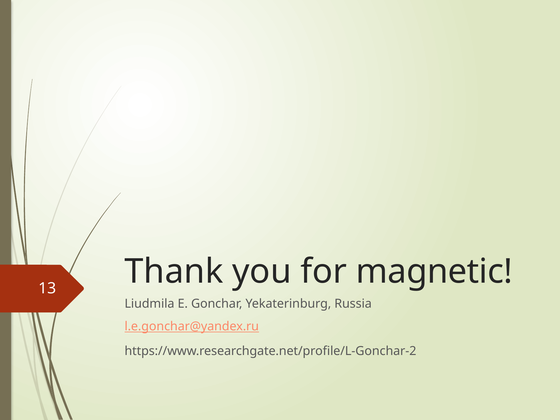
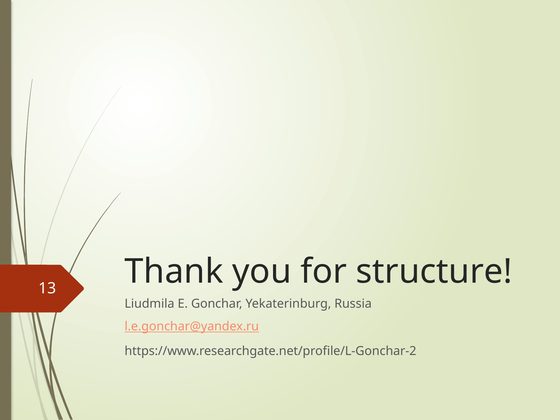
magnetic: magnetic -> structure
